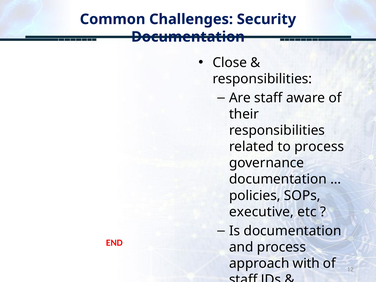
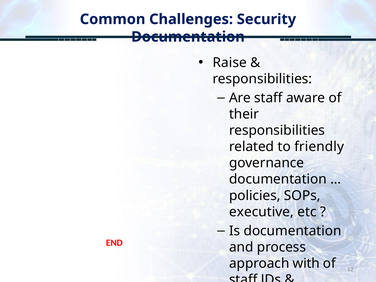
Close: Close -> Raise
to process: process -> friendly
